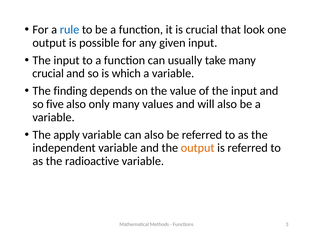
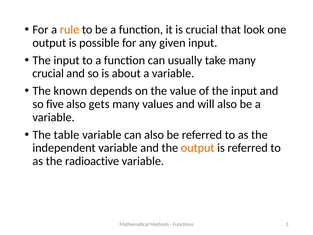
rule colour: blue -> orange
which: which -> about
finding: finding -> known
only: only -> gets
apply: apply -> table
